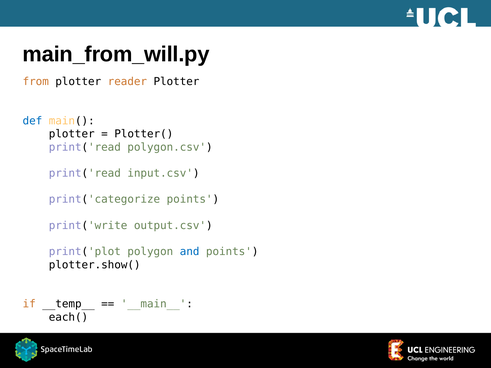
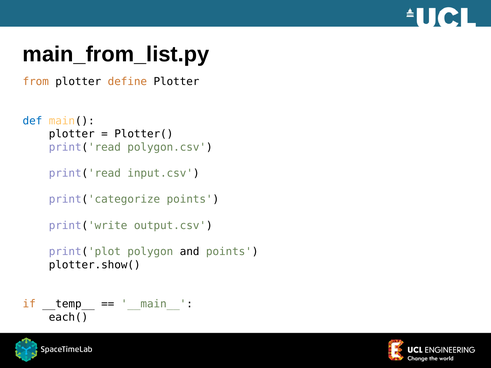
main_from_will.py: main_from_will.py -> main_from_list.py
reader: reader -> define
and colour: blue -> black
